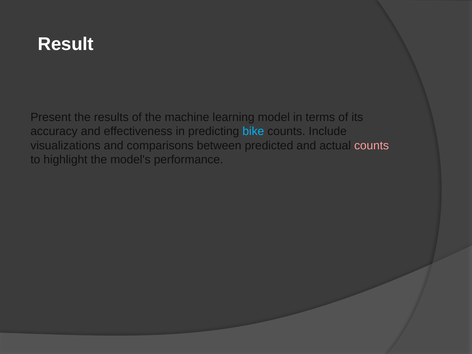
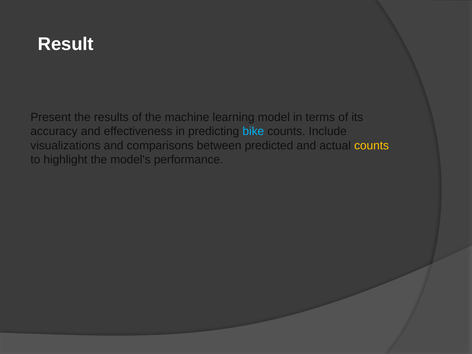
counts at (372, 145) colour: pink -> yellow
